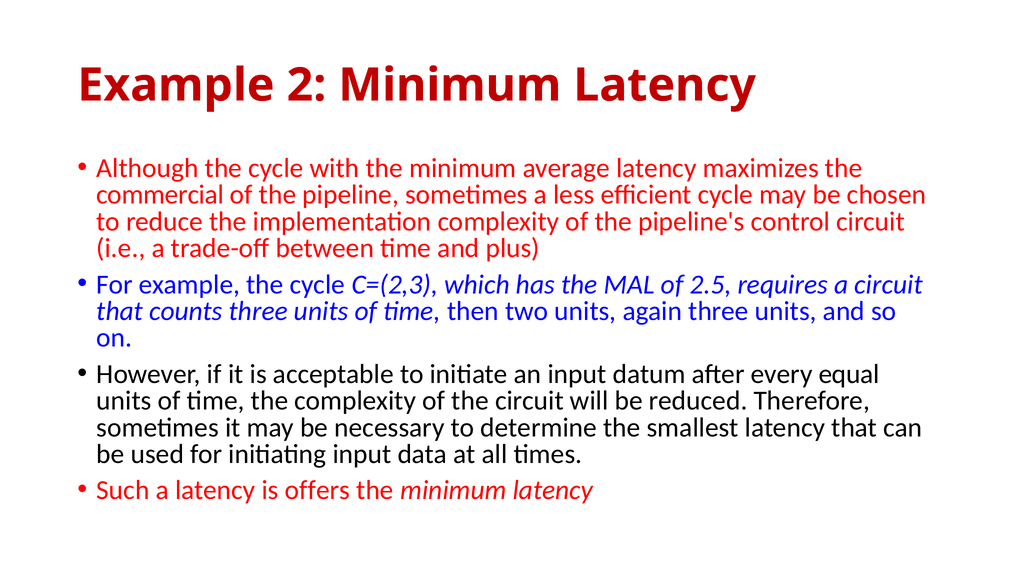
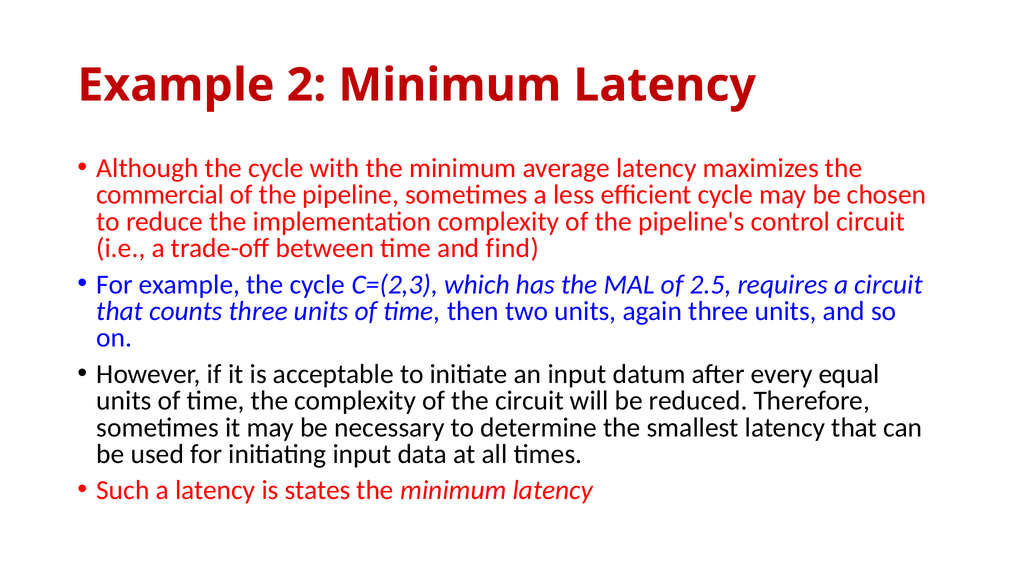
plus: plus -> find
offers: offers -> states
